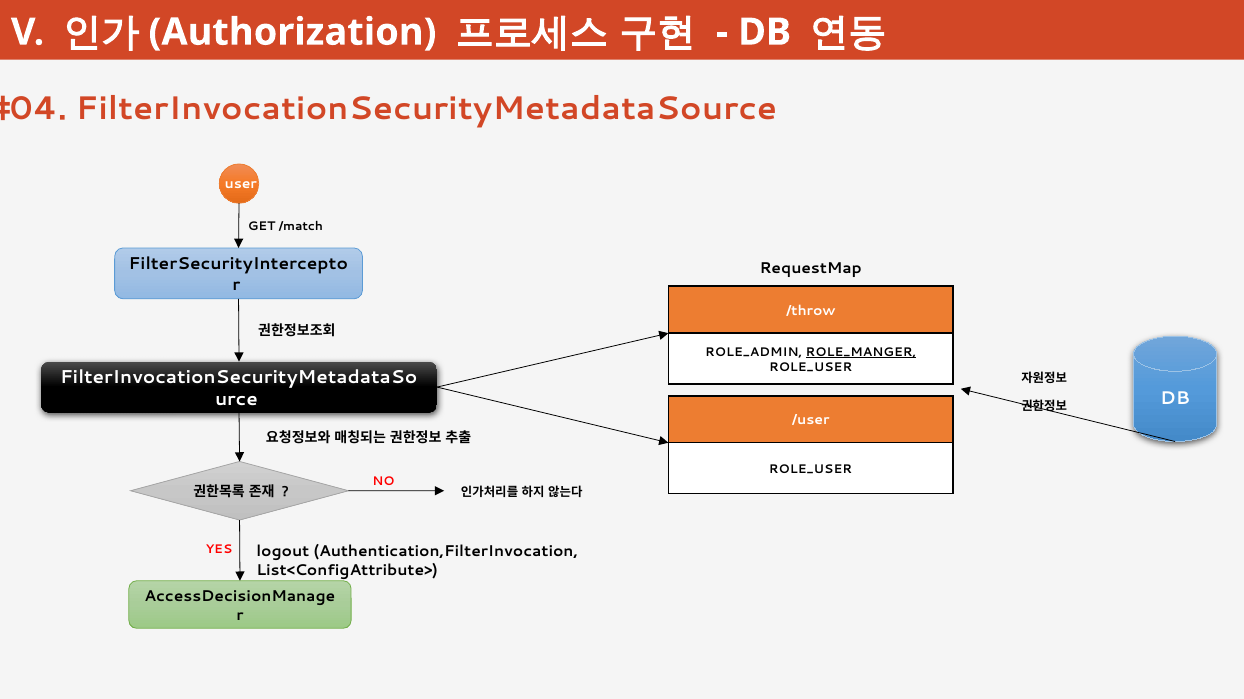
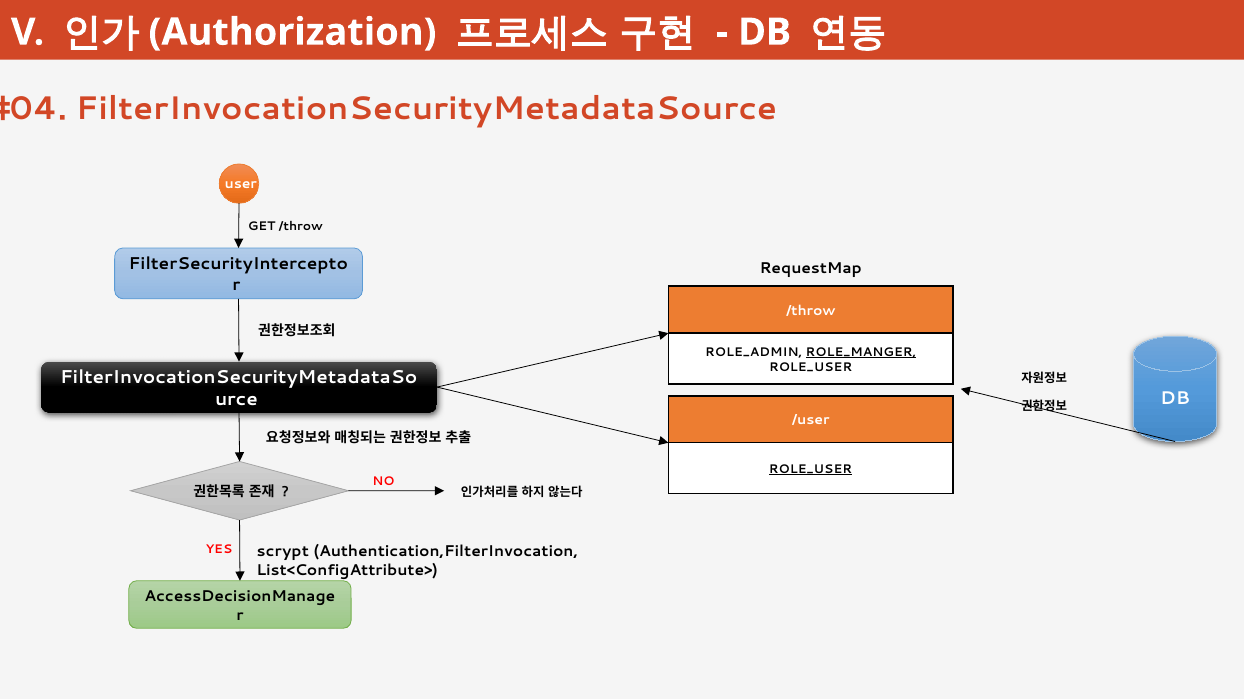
GET /match: /match -> /throw
ROLE_USER at (810, 470) underline: none -> present
logout: logout -> scrypt
